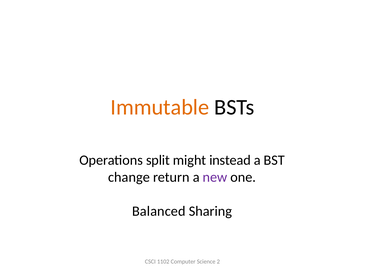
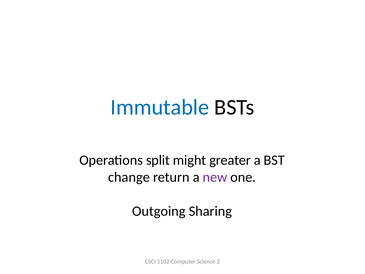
Immutable colour: orange -> blue
instead: instead -> greater
Balanced: Balanced -> Outgoing
